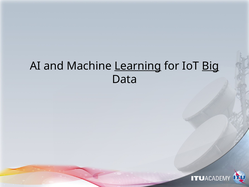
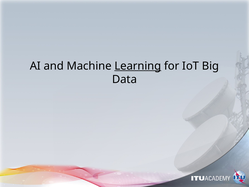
Big underline: present -> none
